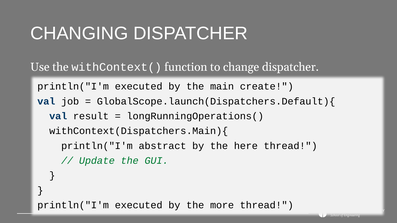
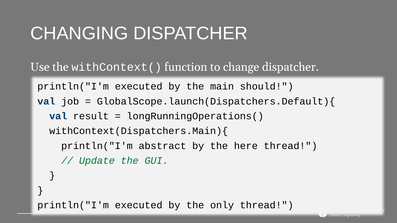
create: create -> should
more: more -> only
